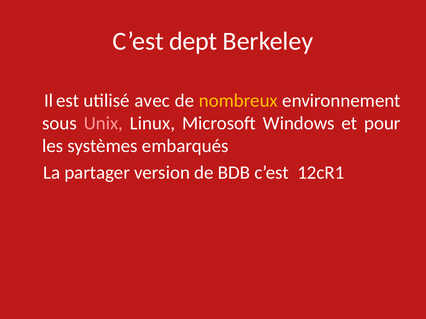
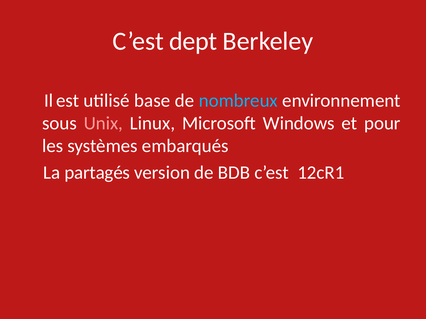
avec: avec -> base
nombreux colour: yellow -> light blue
partager: partager -> partagés
